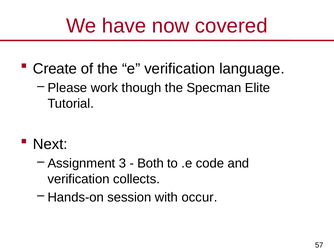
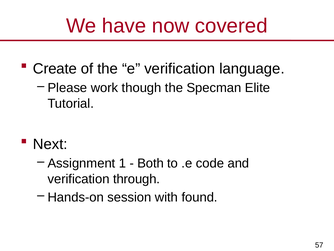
3: 3 -> 1
collects: collects -> through
occur: occur -> found
